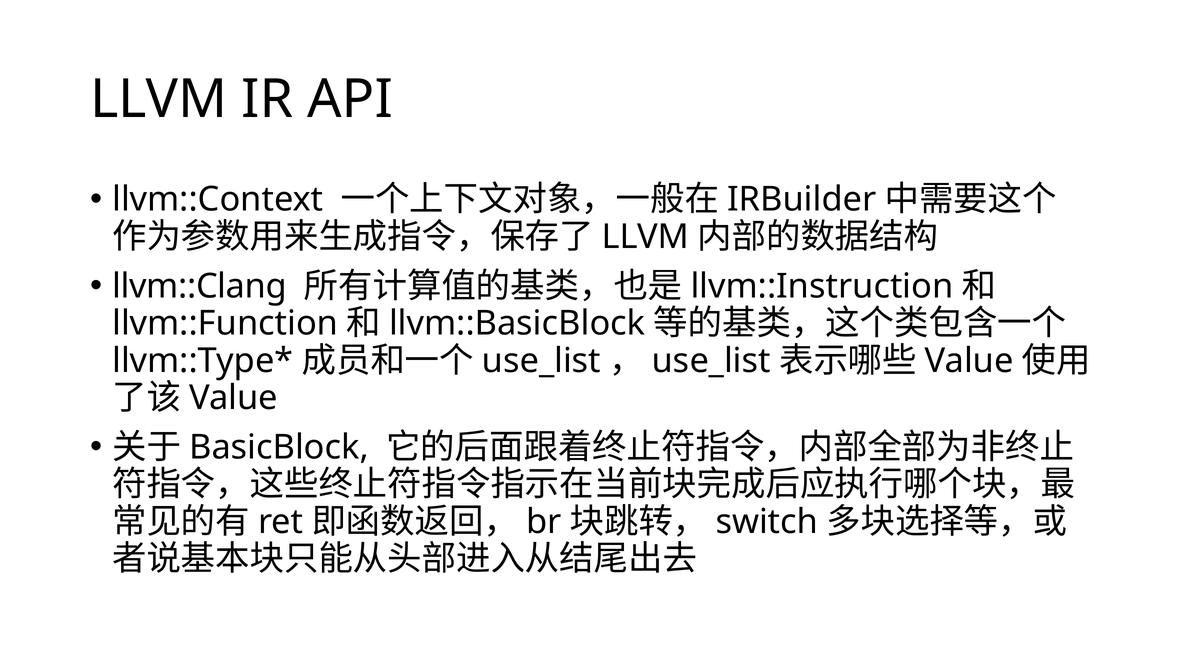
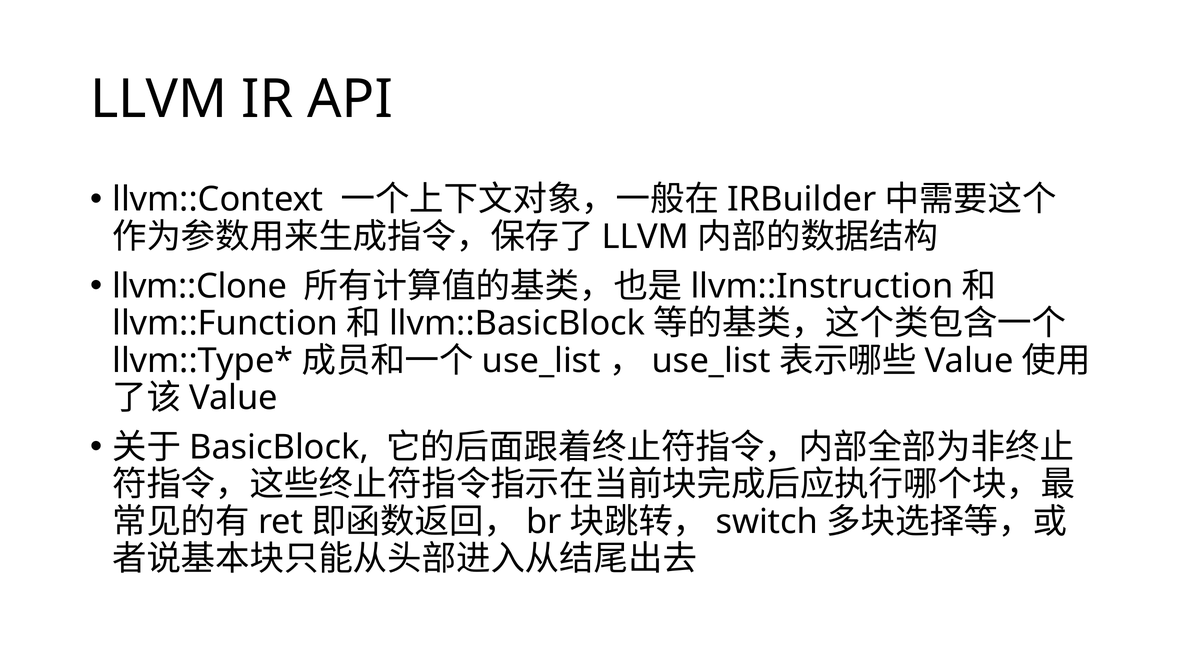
llvm::Clang: llvm::Clang -> llvm::Clone
